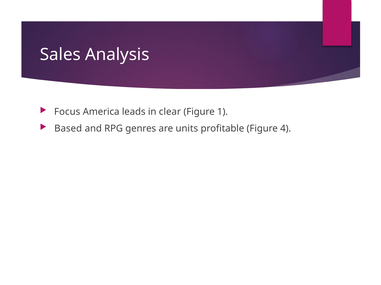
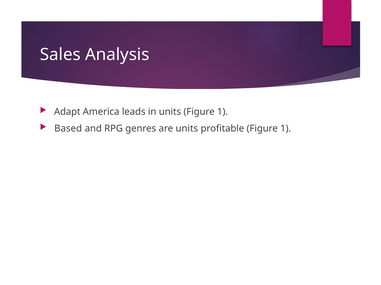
Focus: Focus -> Adapt
in clear: clear -> units
profitable Figure 4: 4 -> 1
